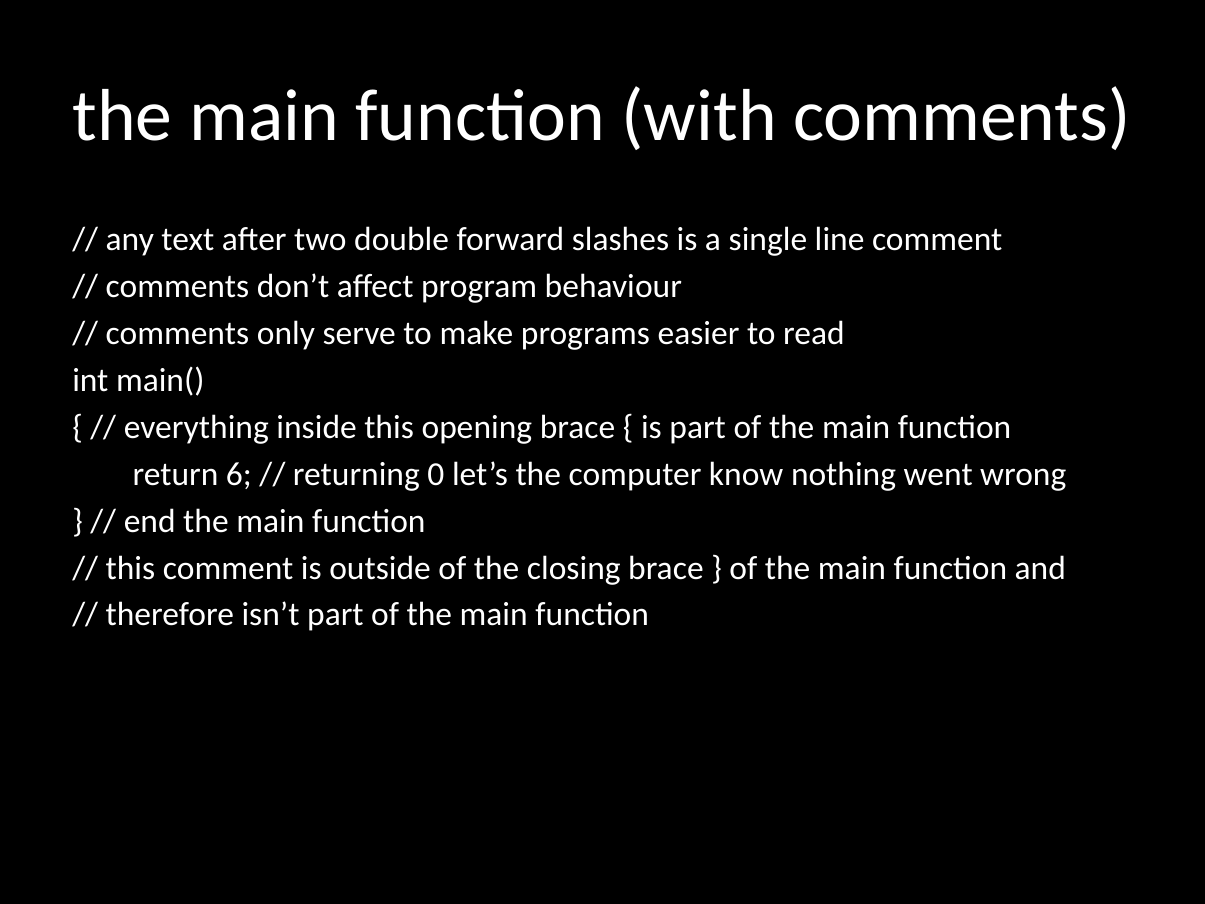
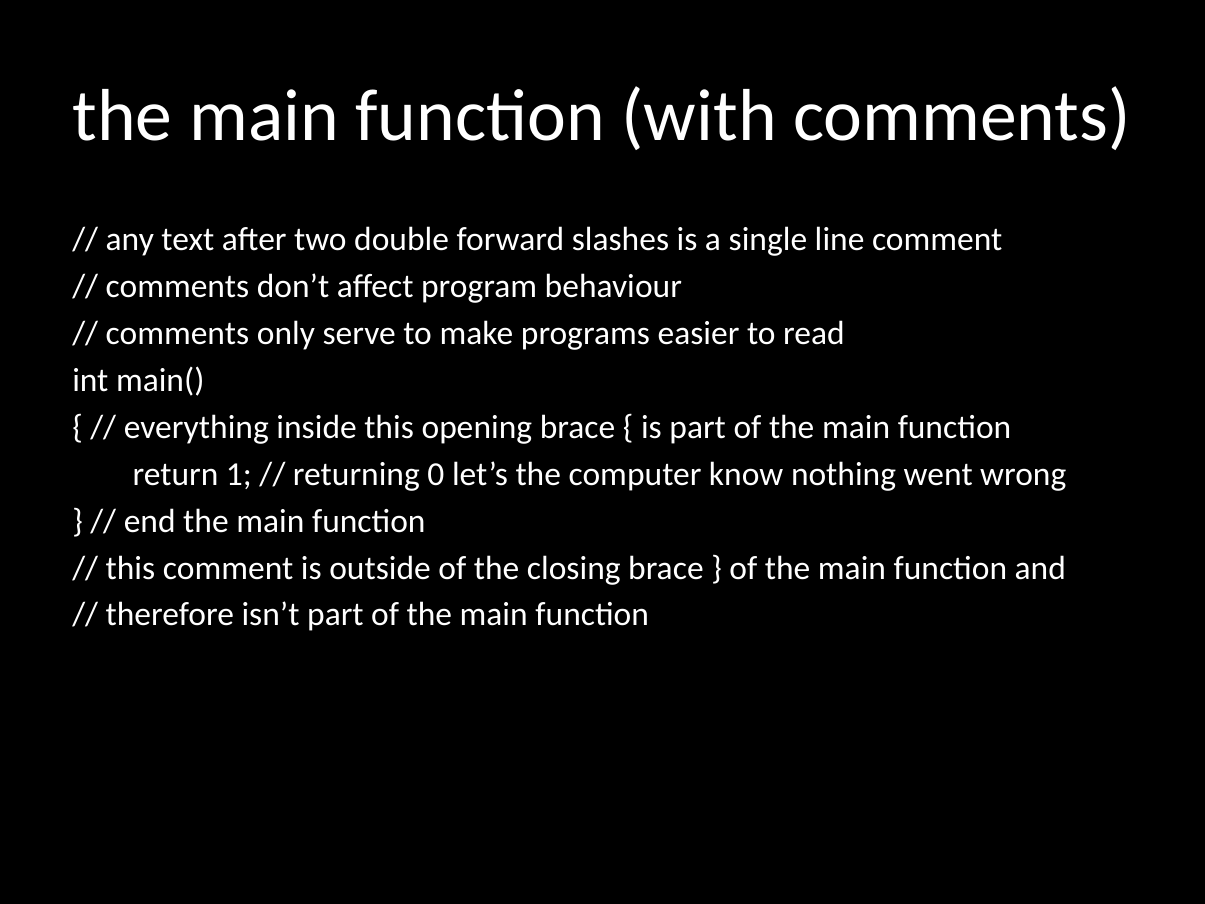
6: 6 -> 1
